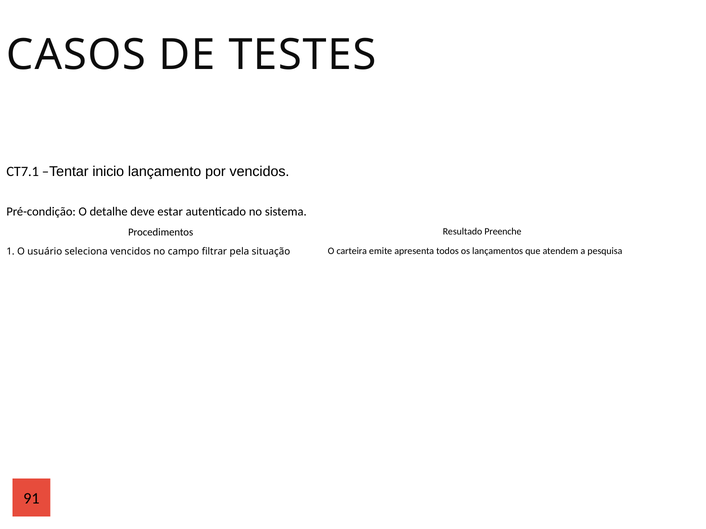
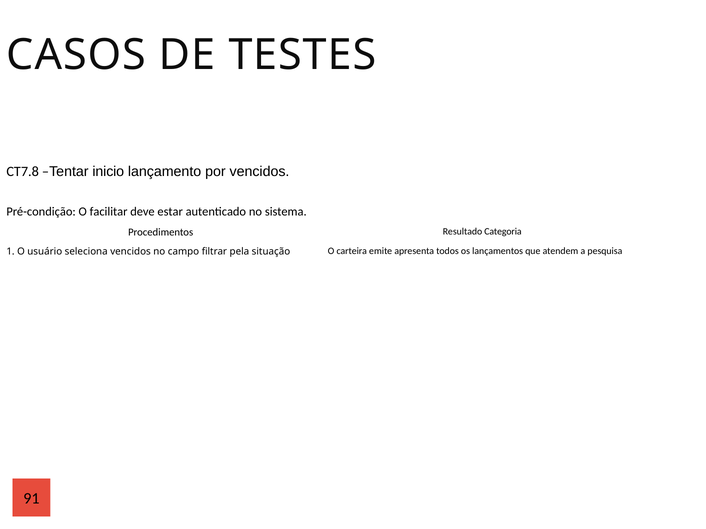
CT7.1: CT7.1 -> CT7.8
detalhe: detalhe -> facilitar
Preenche: Preenche -> Categoria
